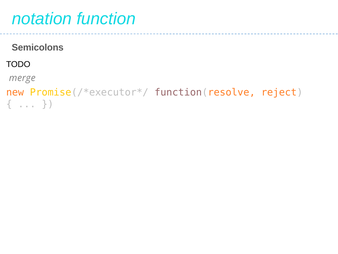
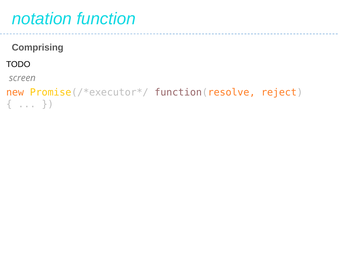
Semicolons: Semicolons -> Comprising
merge: merge -> screen
